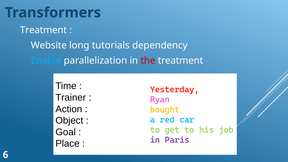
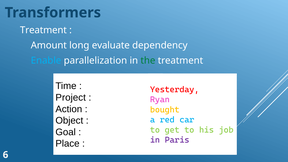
Website: Website -> Amount
tutorials: tutorials -> evaluate
the colour: red -> green
Trainer: Trainer -> Project
